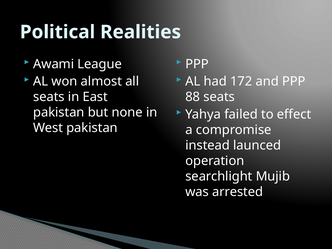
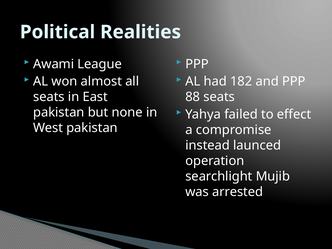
172: 172 -> 182
